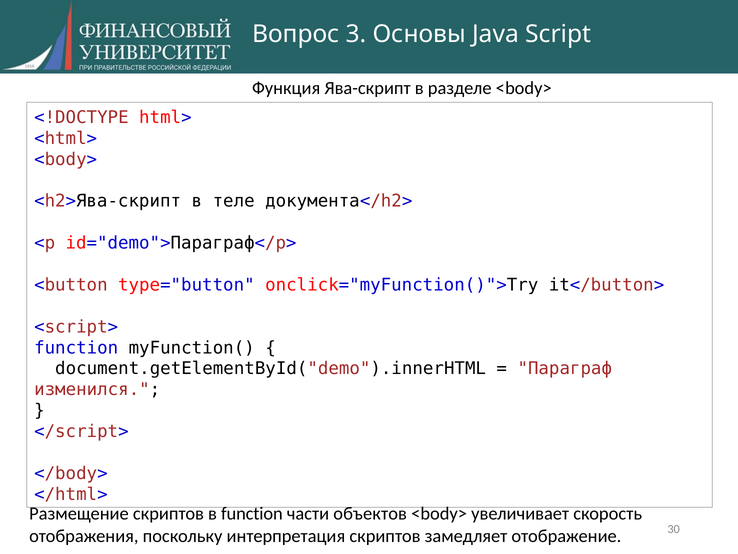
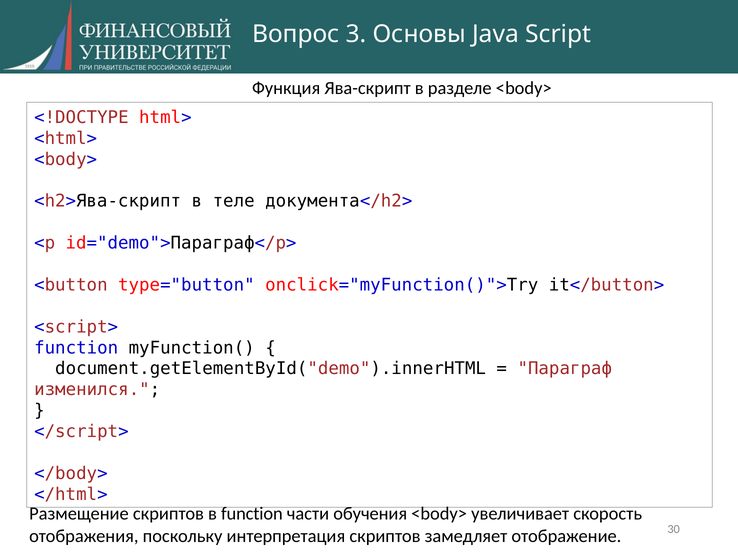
объектов: объектов -> обучения
